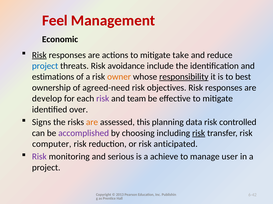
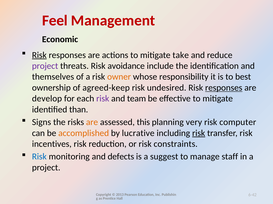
project at (45, 66) colour: blue -> purple
estimations: estimations -> themselves
responsibility underline: present -> none
agreed-need: agreed-need -> agreed-keep
objectives: objectives -> undesired
responses at (224, 88) underline: none -> present
over: over -> than
data: data -> very
controlled: controlled -> computer
accomplished colour: purple -> orange
choosing: choosing -> lucrative
computer: computer -> incentives
anticipated: anticipated -> constraints
Risk at (39, 157) colour: purple -> blue
serious: serious -> defects
achieve: achieve -> suggest
user: user -> staff
